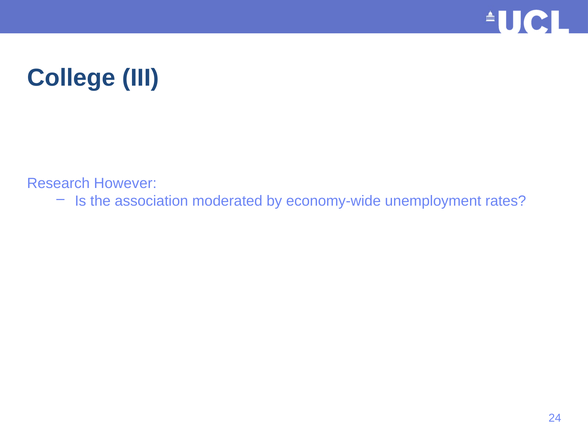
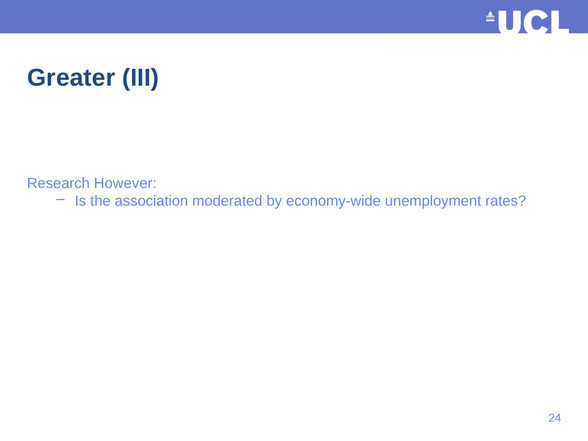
College: College -> Greater
